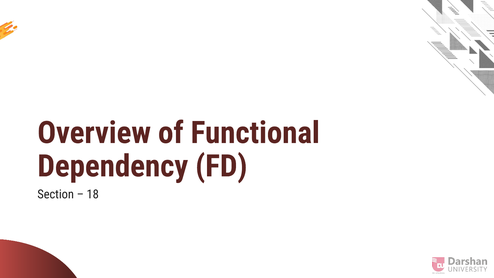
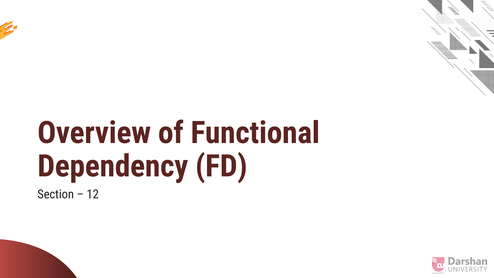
18: 18 -> 12
